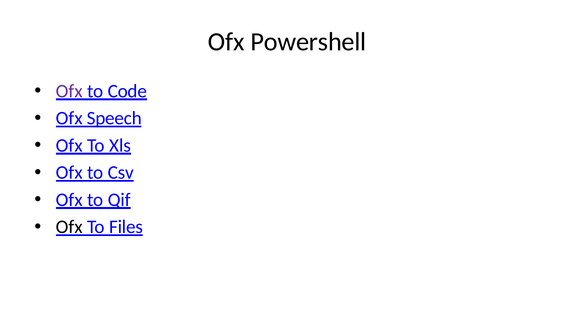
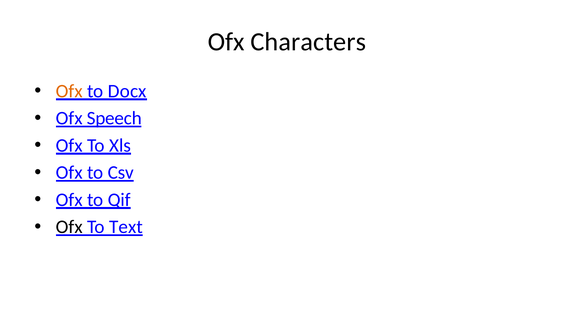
Powershell: Powershell -> Characters
Ofx at (69, 91) colour: purple -> orange
Code: Code -> Docx
Files: Files -> Text
